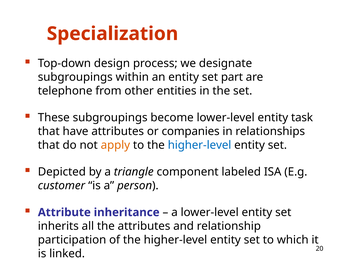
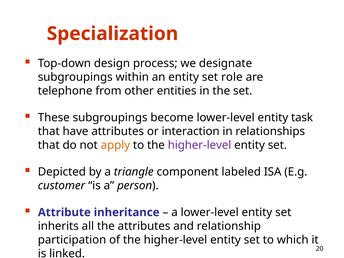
part: part -> role
companies: companies -> interaction
higher-level at (200, 145) colour: blue -> purple
